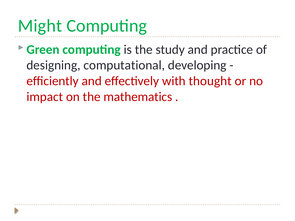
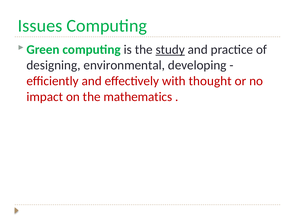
Might: Might -> Issues
study underline: none -> present
computational: computational -> environmental
